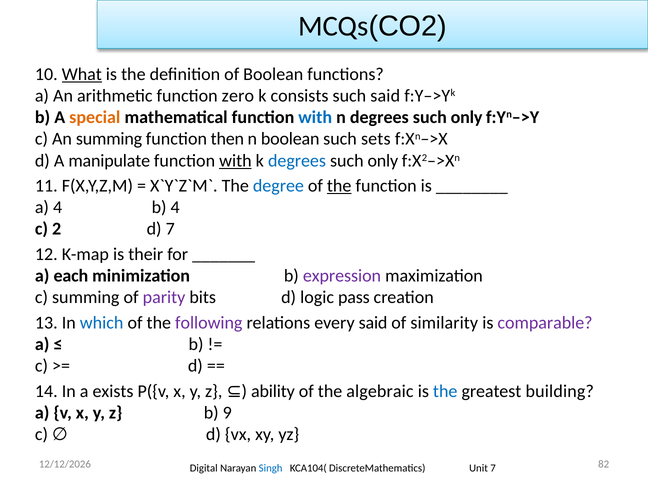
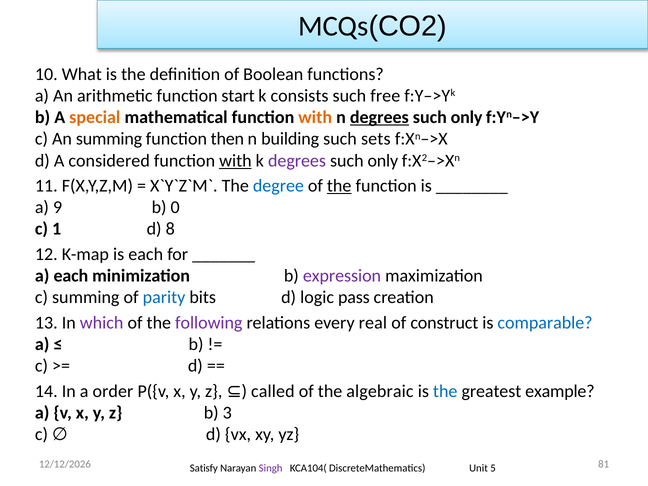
What underline: present -> none
zero: zero -> start
such said: said -> free
with at (315, 117) colour: blue -> orange
degrees at (379, 117) underline: none -> present
n boolean: boolean -> building
manipulate: manipulate -> considered
degrees at (297, 161) colour: blue -> purple
a 4: 4 -> 9
b 4: 4 -> 0
2: 2 -> 1
d 7: 7 -> 8
is their: their -> each
parity colour: purple -> blue
which colour: blue -> purple
every said: said -> real
similarity: similarity -> construct
comparable colour: purple -> blue
exists: exists -> order
ability: ability -> called
building: building -> example
9: 9 -> 3
82: 82 -> 81
Digital: Digital -> Satisfy
Singh colour: blue -> purple
Unit 7: 7 -> 5
